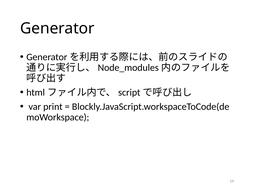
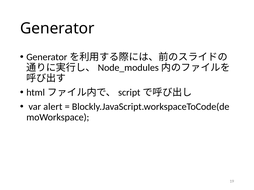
print: print -> alert
